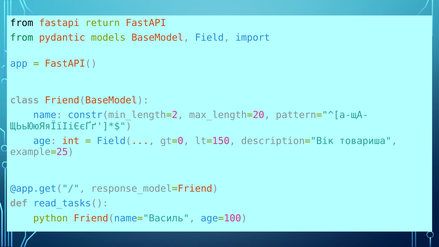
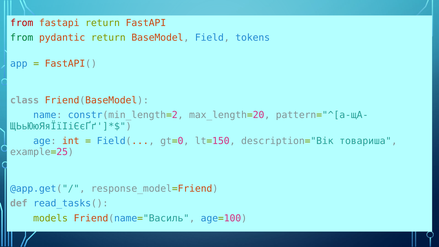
from at (22, 23) colour: black -> red
pydantic models: models -> return
import: import -> tokens
python: python -> models
